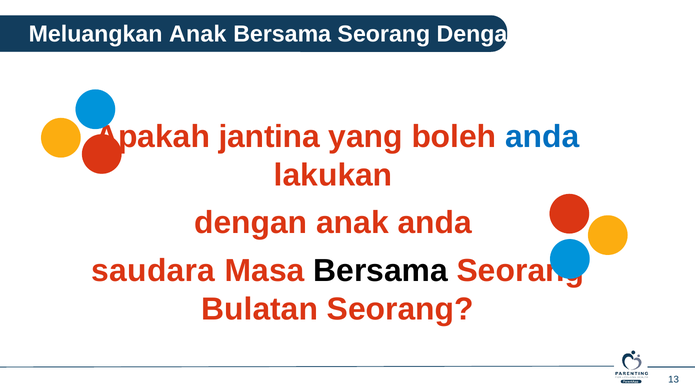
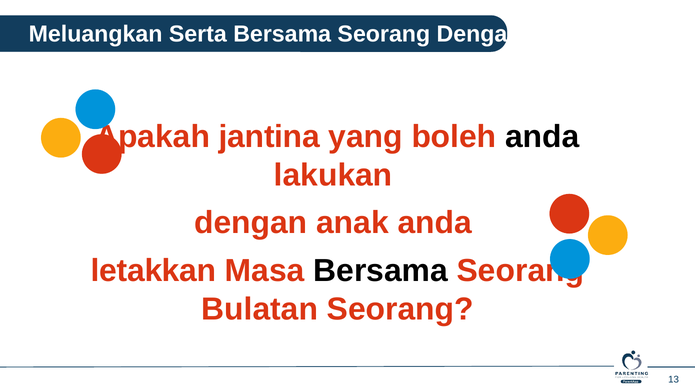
Meluangkan Anak: Anak -> Serta
anda at (542, 137) colour: blue -> black
saudara: saudara -> letakkan
